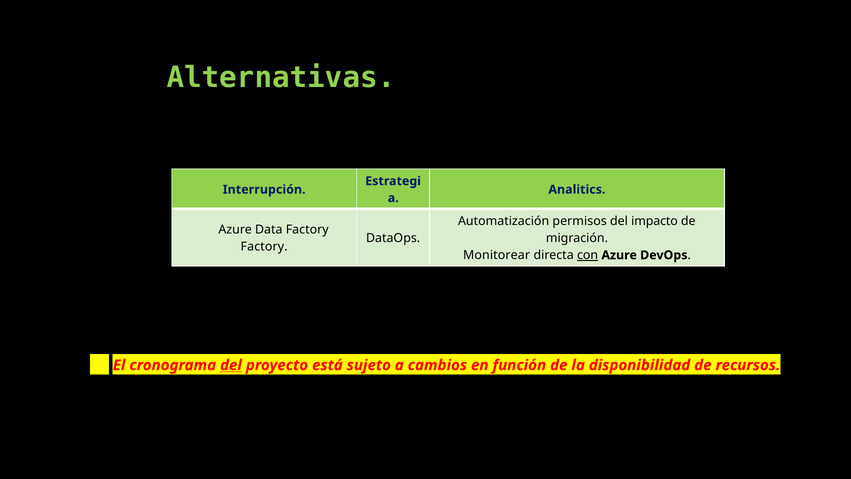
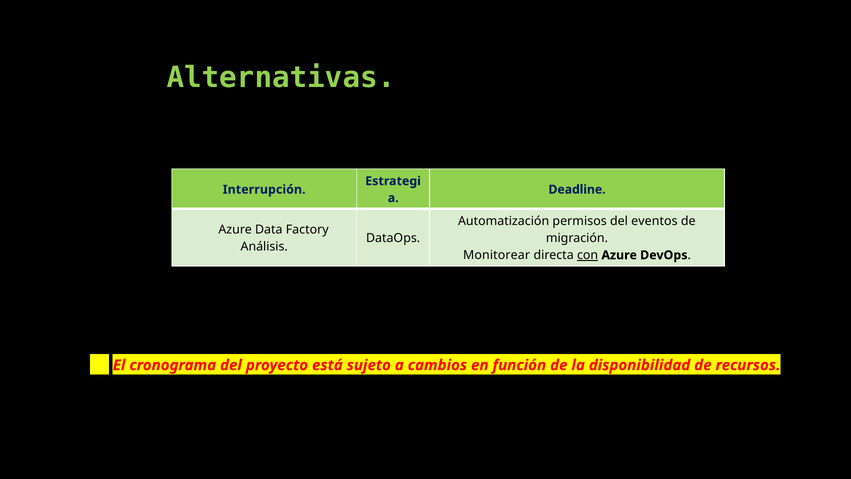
Analitics: Analitics -> Deadline
impacto: impacto -> eventos
Factory at (264, 247): Factory -> Análisis
del at (231, 365) underline: present -> none
